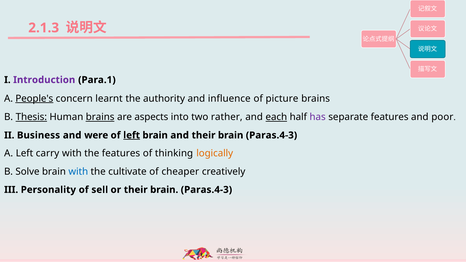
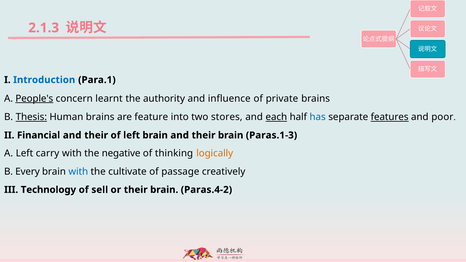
Introduction colour: purple -> blue
picture: picture -> private
brains at (100, 117) underline: present -> none
aspects: aspects -> feature
rather: rather -> stores
has colour: purple -> blue
features at (390, 117) underline: none -> present
Business: Business -> Financial
were at (96, 135): were -> their
left at (132, 135) underline: present -> none
Paras.4-3 at (272, 135): Paras.4-3 -> Paras.1-3
the features: features -> negative
Solve: Solve -> Every
cheaper: cheaper -> passage
Personality: Personality -> Technology
Paras.4-3 at (206, 190): Paras.4-3 -> Paras.4-2
